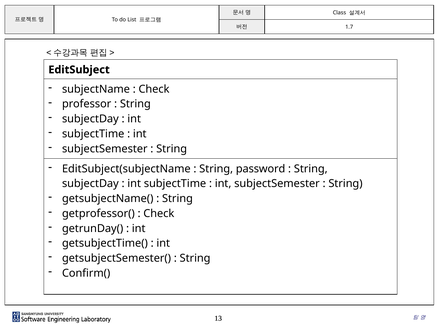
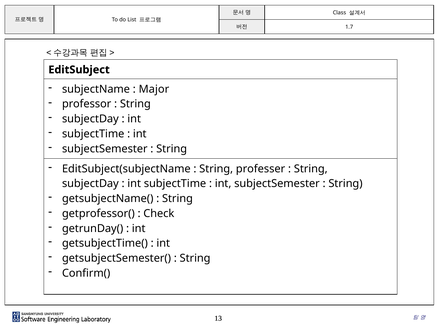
Check at (154, 89): Check -> Major
password: password -> professer
